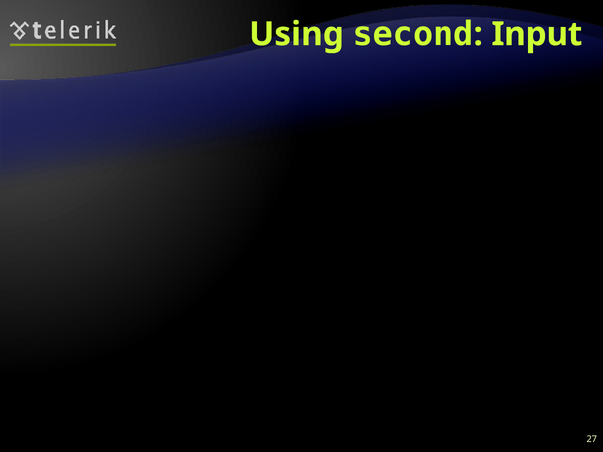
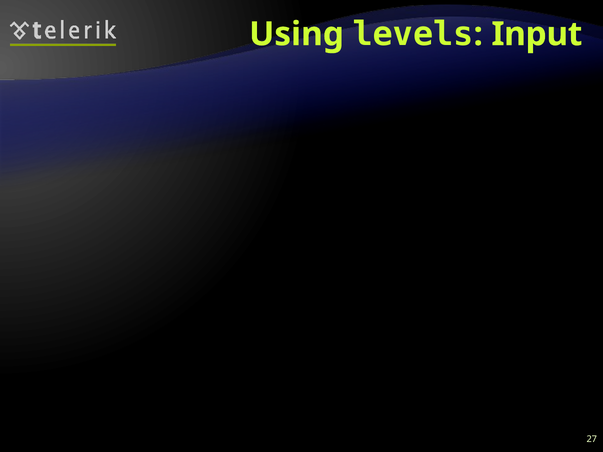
second: second -> levels
